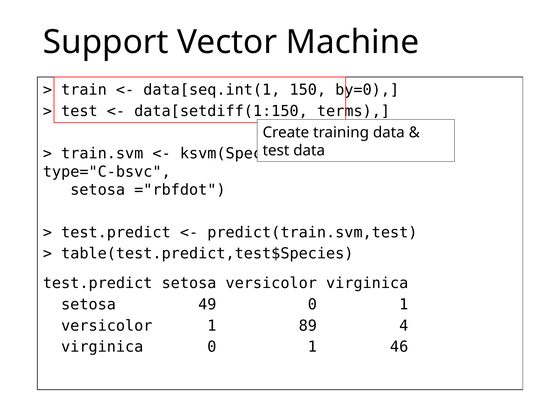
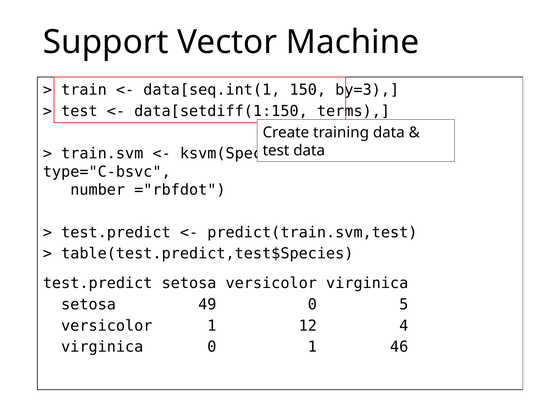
by=0: by=0 -> by=3
setosa at (98, 190): setosa -> number
49 0 1: 1 -> 5
89: 89 -> 12
